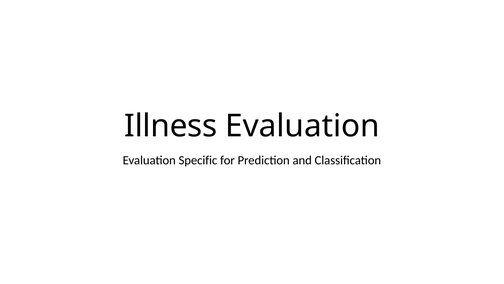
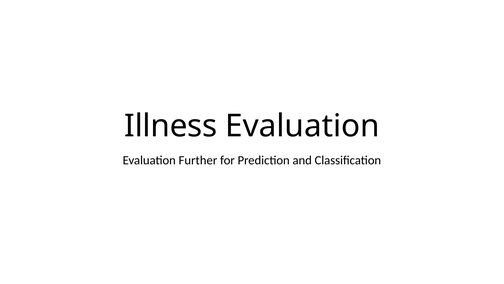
Specific: Specific -> Further
